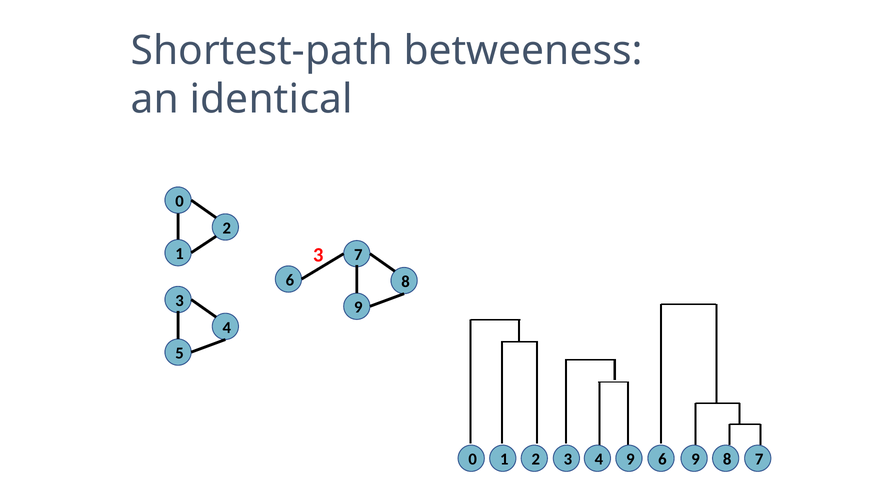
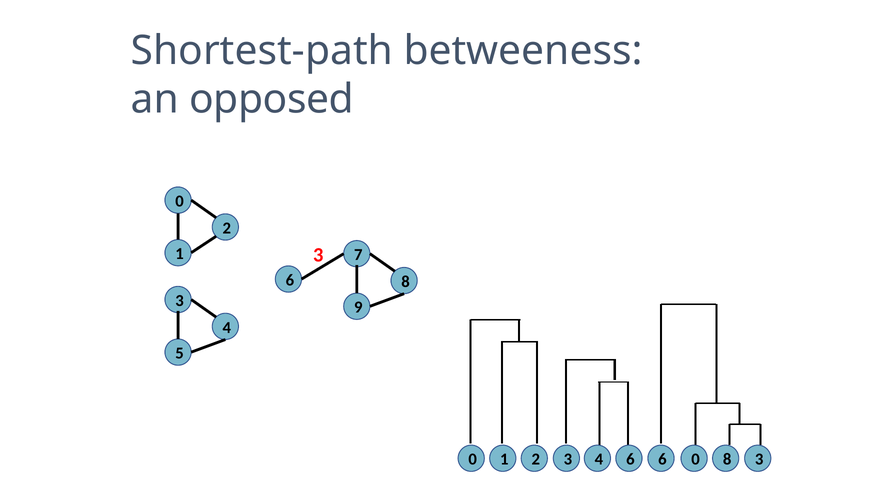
identical: identical -> opposed
3 4 9: 9 -> 6
6 9: 9 -> 0
7 at (759, 459): 7 -> 3
